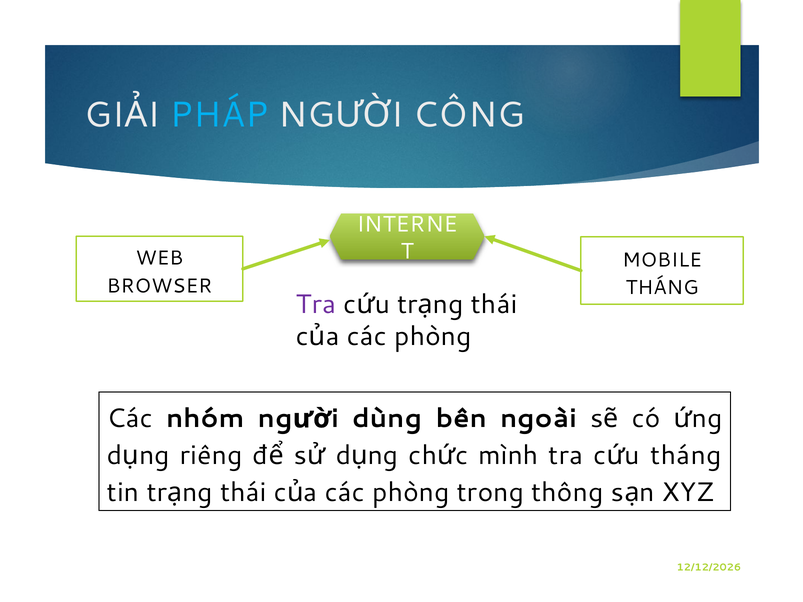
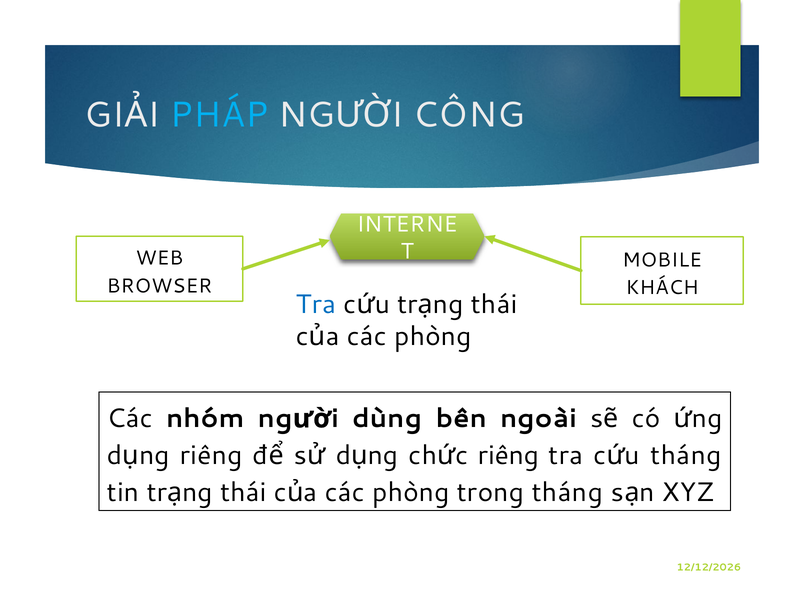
THÁNG at (662, 288): THÁNG -> KHÁCH
Tra at (316, 304) colour: purple -> blue
mình at (508, 456): mình -> riêng
trong thông: thông -> tháng
